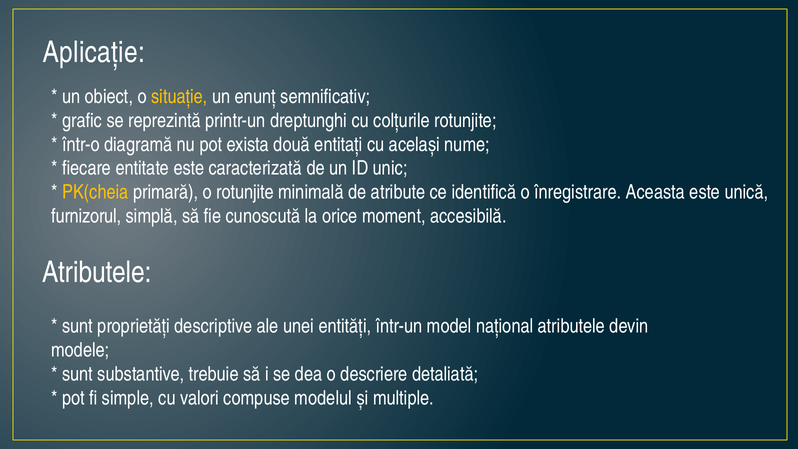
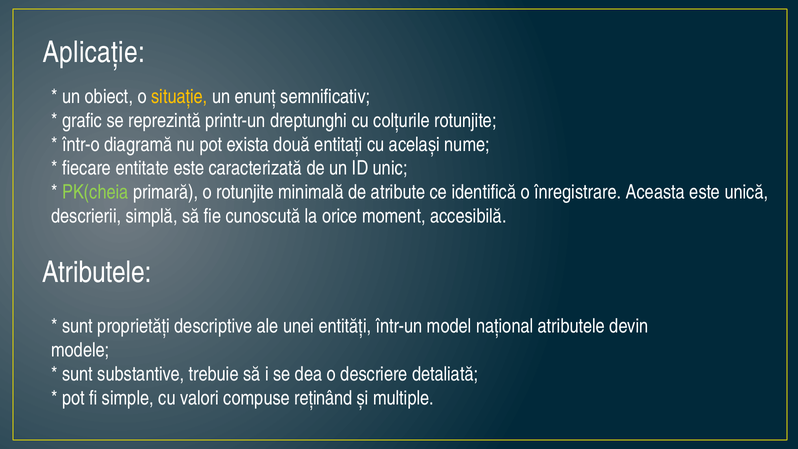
PK(cheia colour: yellow -> light green
furnizorul: furnizorul -> descrierii
modelul: modelul -> reținând
